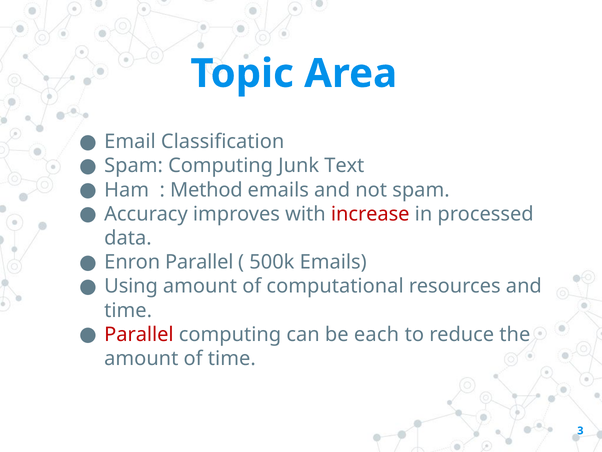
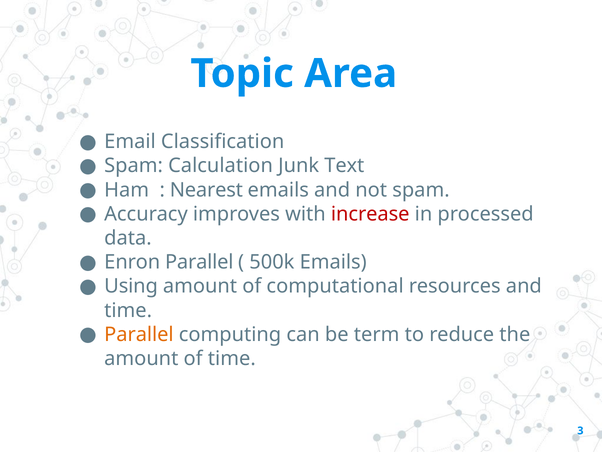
Spam Computing: Computing -> Calculation
Method: Method -> Nearest
Parallel at (139, 334) colour: red -> orange
each: each -> term
